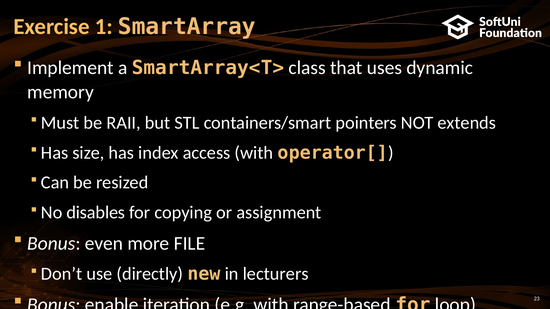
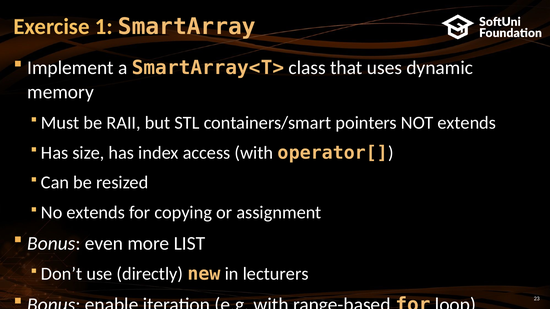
No disables: disables -> extends
FILE: FILE -> LIST
